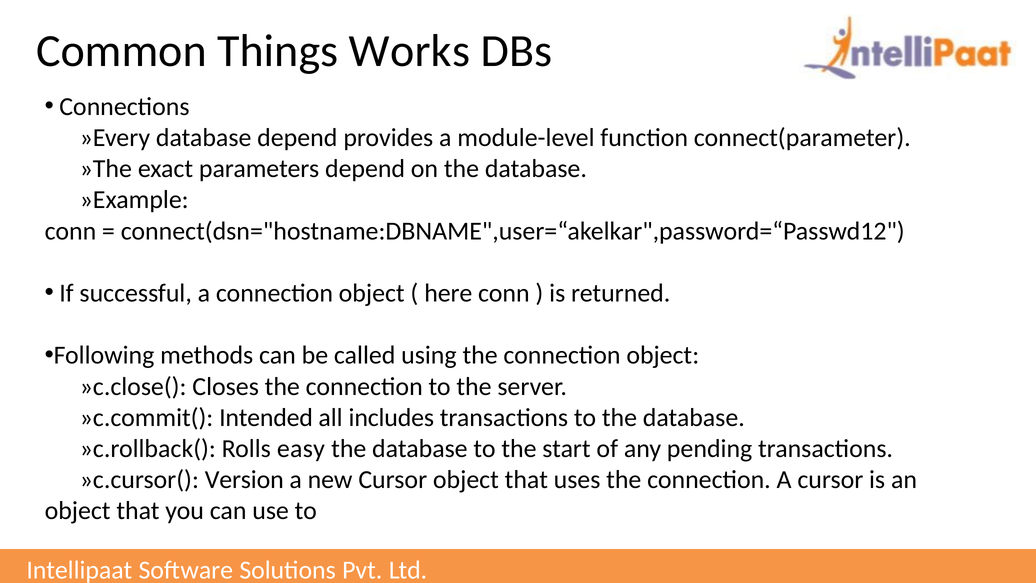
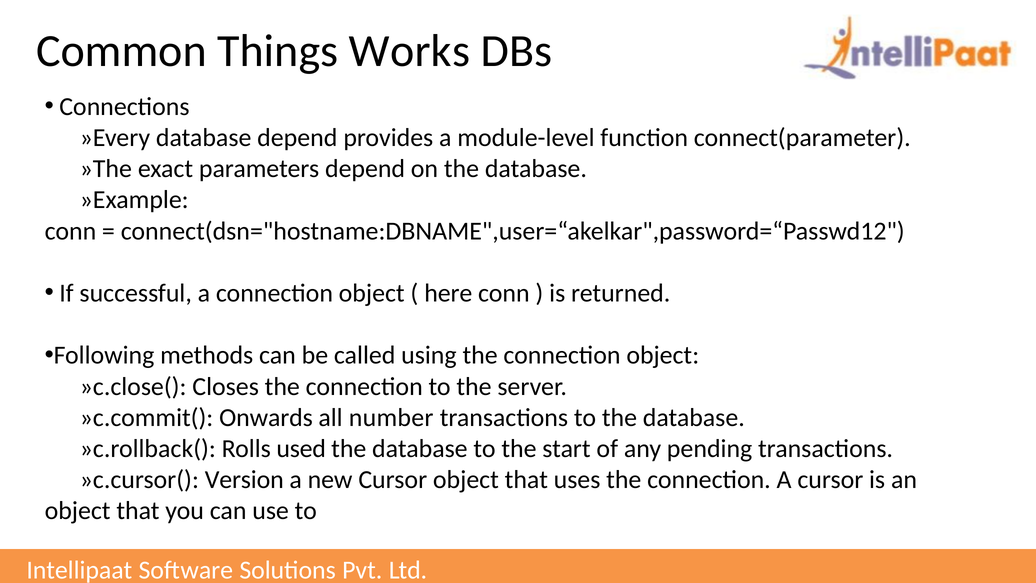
Intended: Intended -> Onwards
includes: includes -> number
easy: easy -> used
